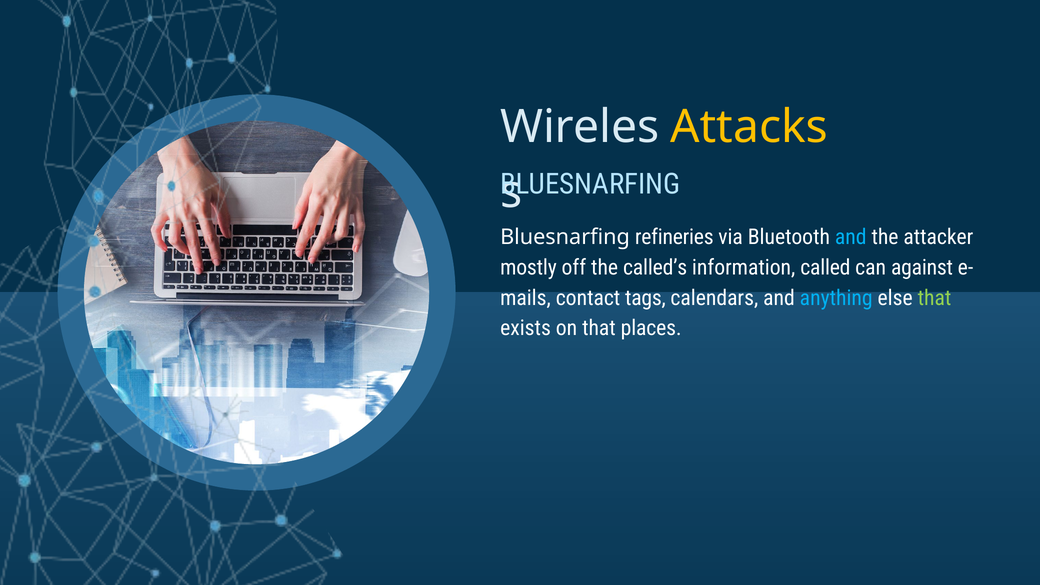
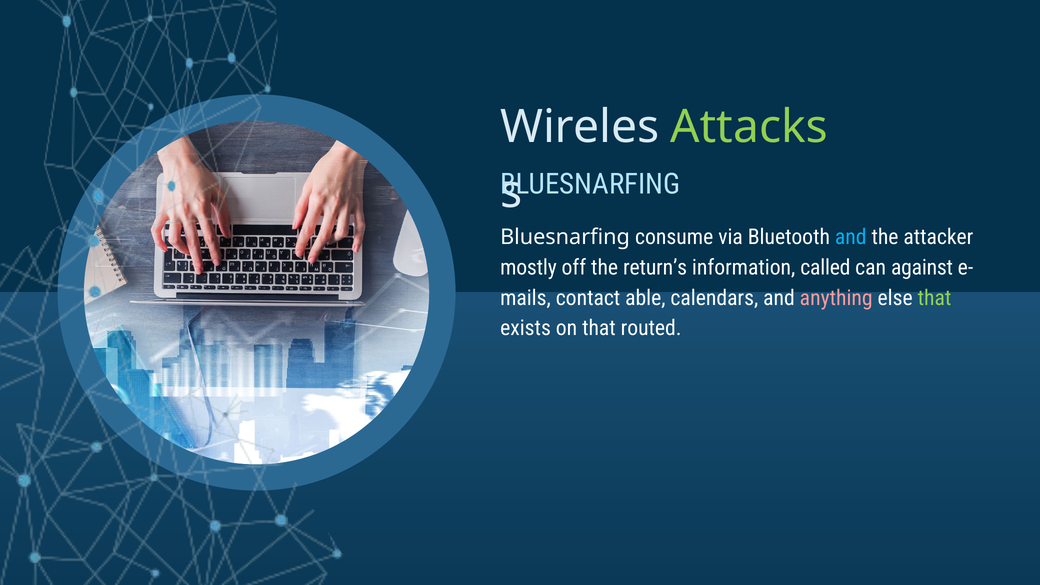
Attacks colour: yellow -> light green
refineries: refineries -> consume
called’s: called’s -> return’s
tags: tags -> able
anything colour: light blue -> pink
places: places -> routed
